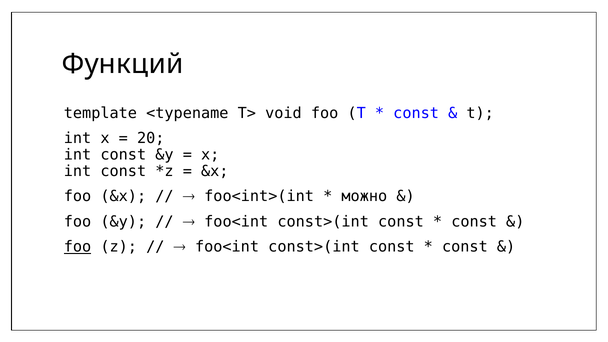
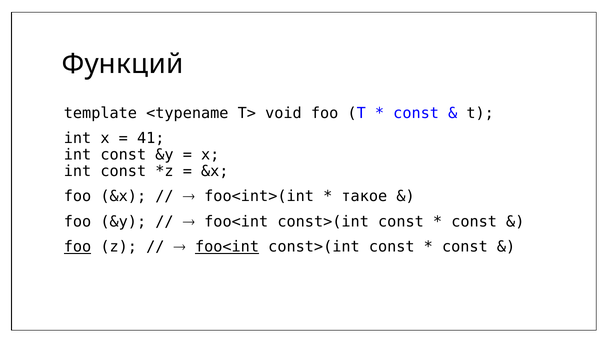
20: 20 -> 41
можно: можно -> такое
foo<int at (227, 247) underline: none -> present
